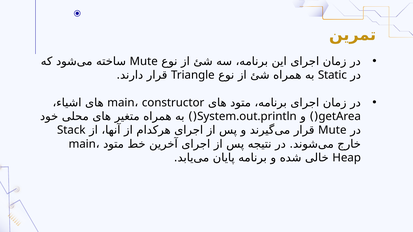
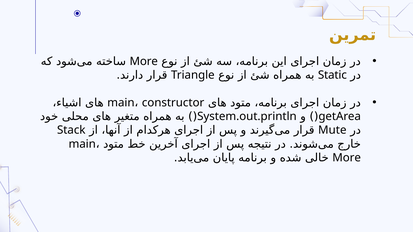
Mute at (144, 62): Mute -> More
Heap at (347, 158): Heap -> More
